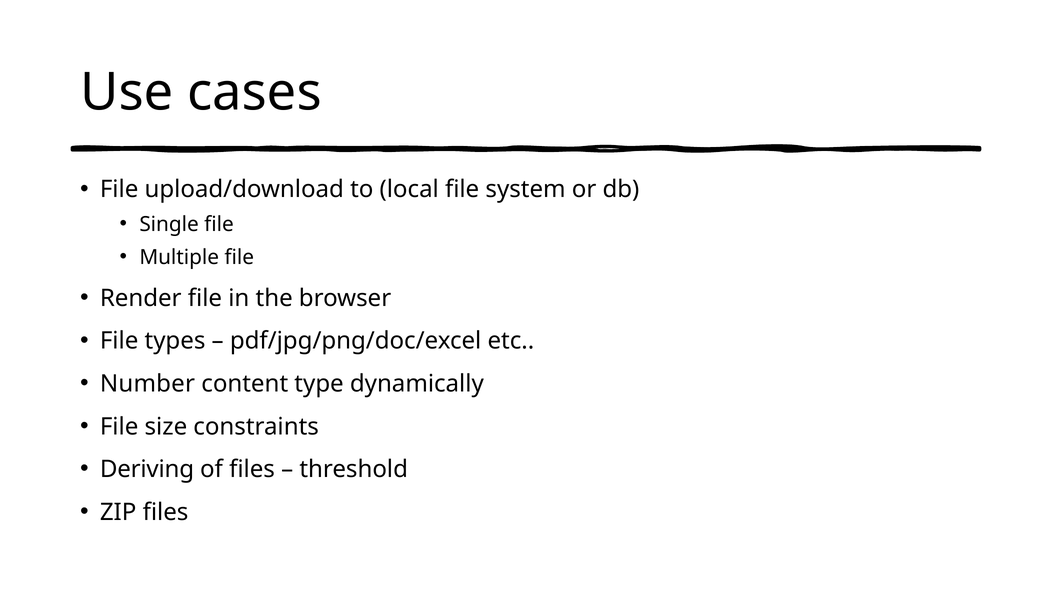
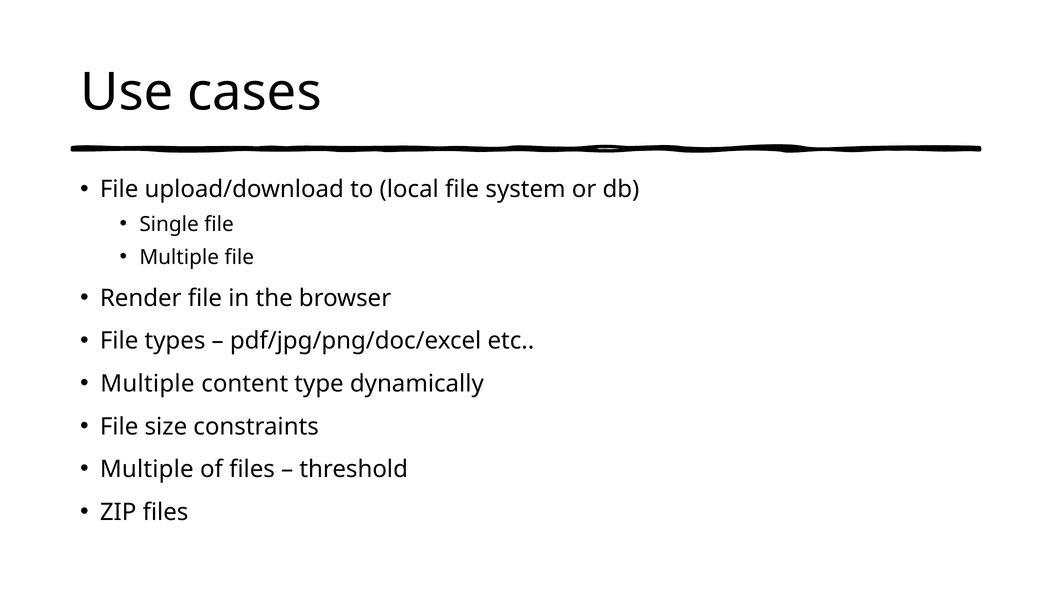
Number at (147, 384): Number -> Multiple
Deriving at (147, 469): Deriving -> Multiple
